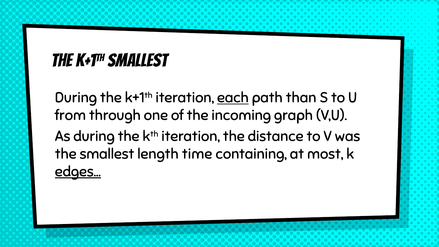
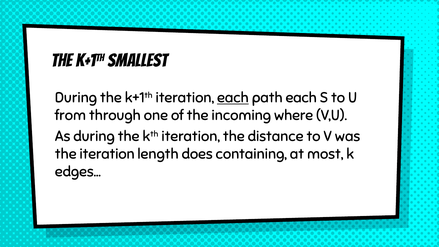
path than: than -> each
graph: graph -> where
the smallest: smallest -> iteration
time: time -> does
edges underline: present -> none
